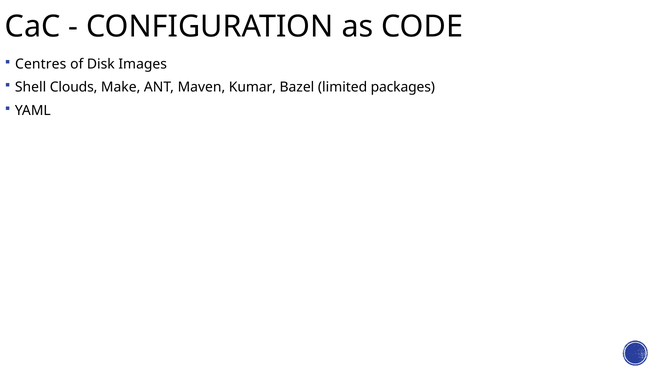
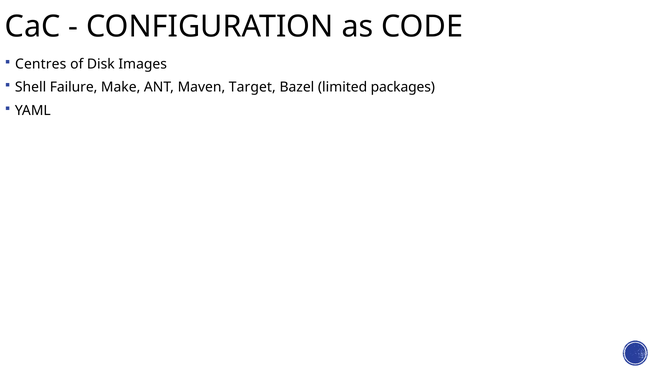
Clouds: Clouds -> Failure
Kumar: Kumar -> Target
